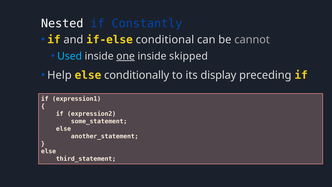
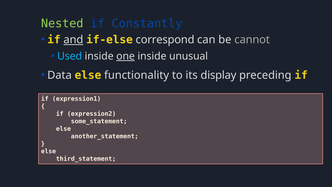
Nested colour: white -> light green
and underline: none -> present
conditional: conditional -> correspond
skipped: skipped -> unusual
Help: Help -> Data
conditionally: conditionally -> functionality
